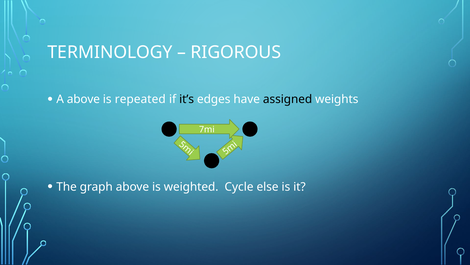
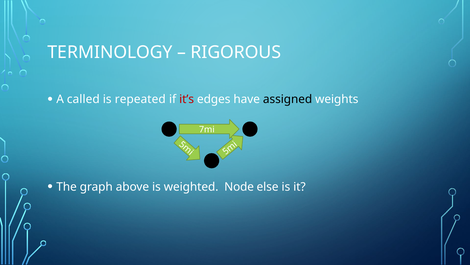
A above: above -> called
it’s colour: black -> red
Cycle: Cycle -> Node
